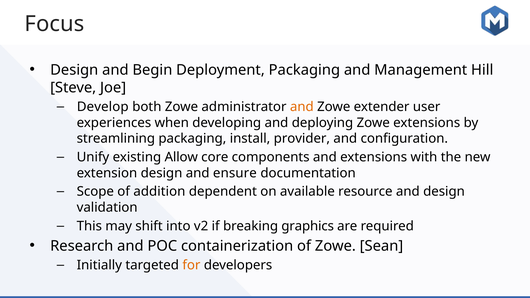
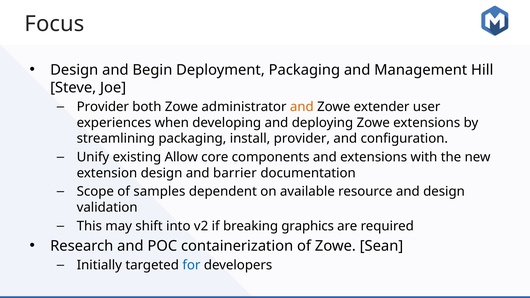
Develop at (103, 107): Develop -> Provider
ensure: ensure -> barrier
addition: addition -> samples
for colour: orange -> blue
